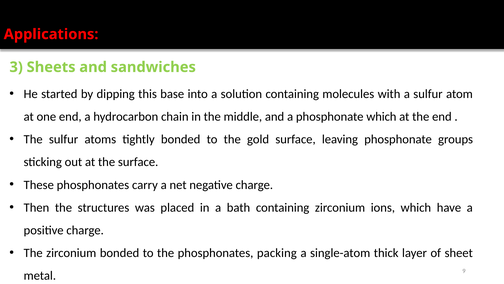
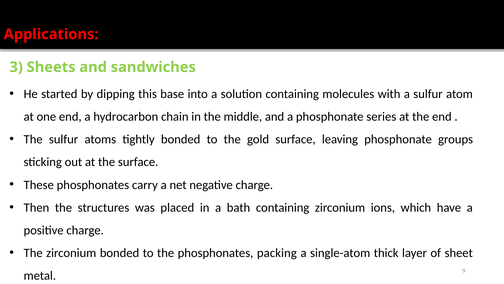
phosphonate which: which -> series
